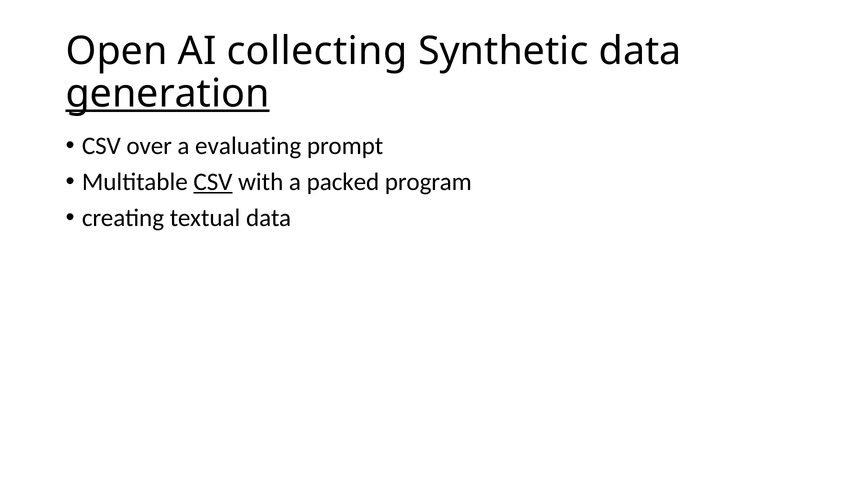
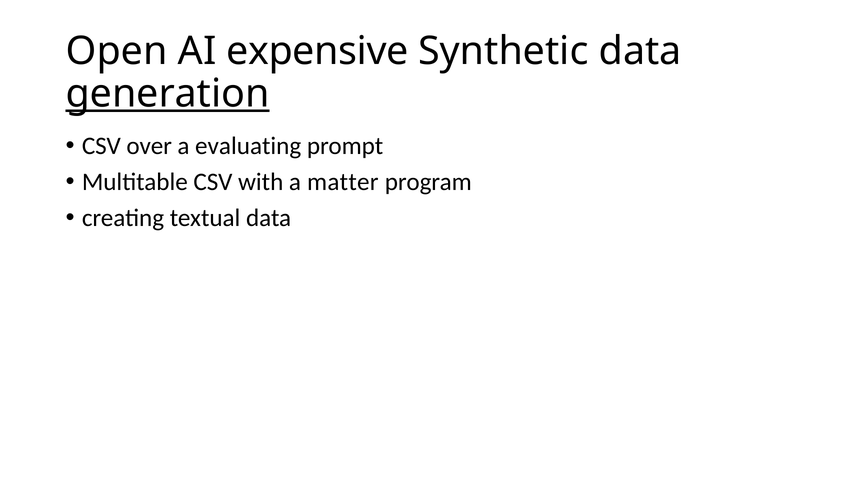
collecting: collecting -> expensive
CSV at (213, 182) underline: present -> none
packed: packed -> matter
